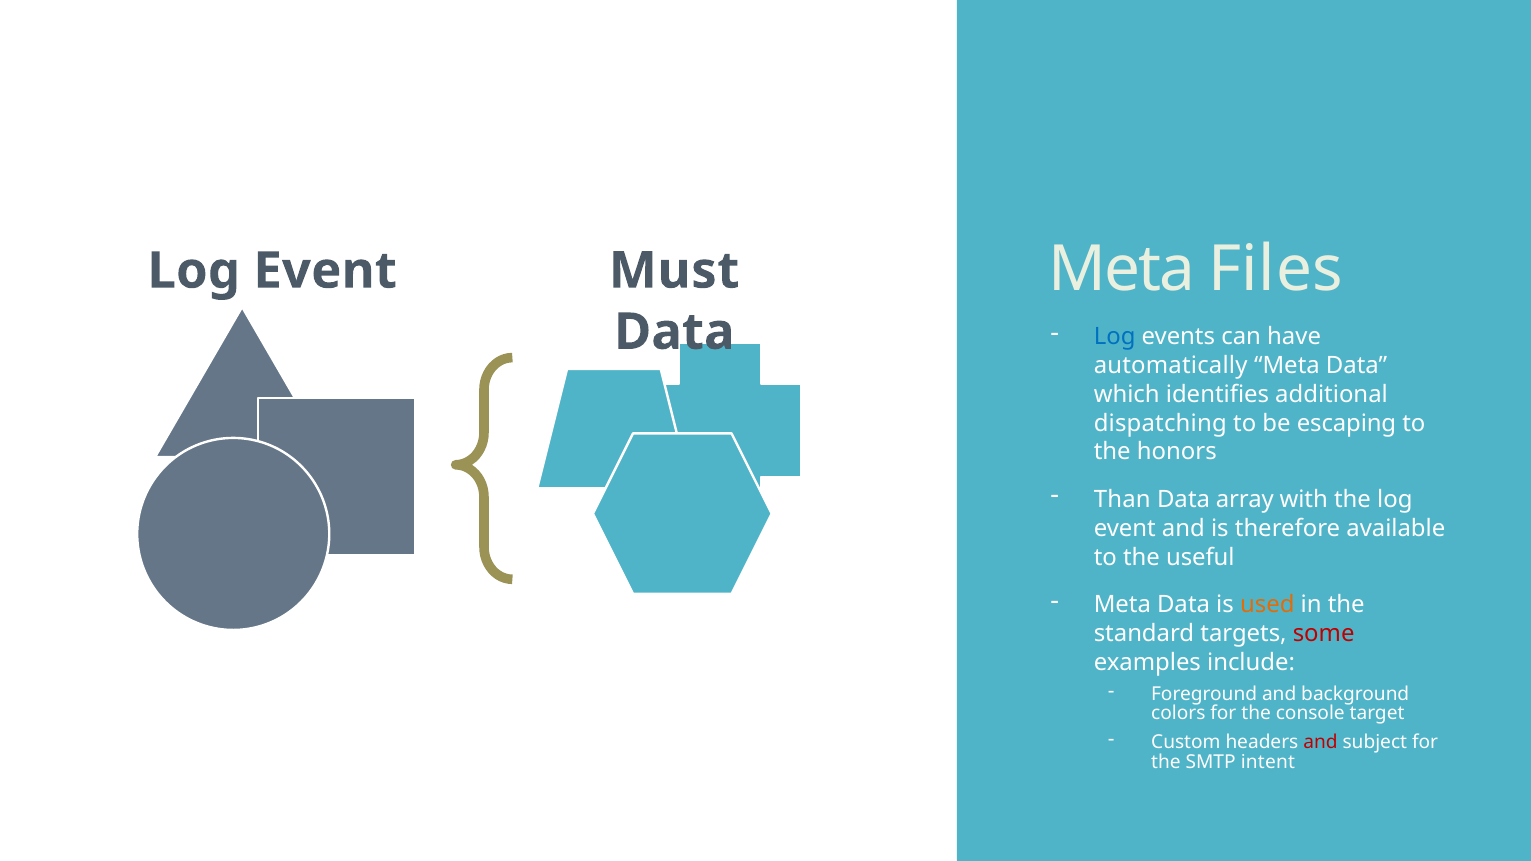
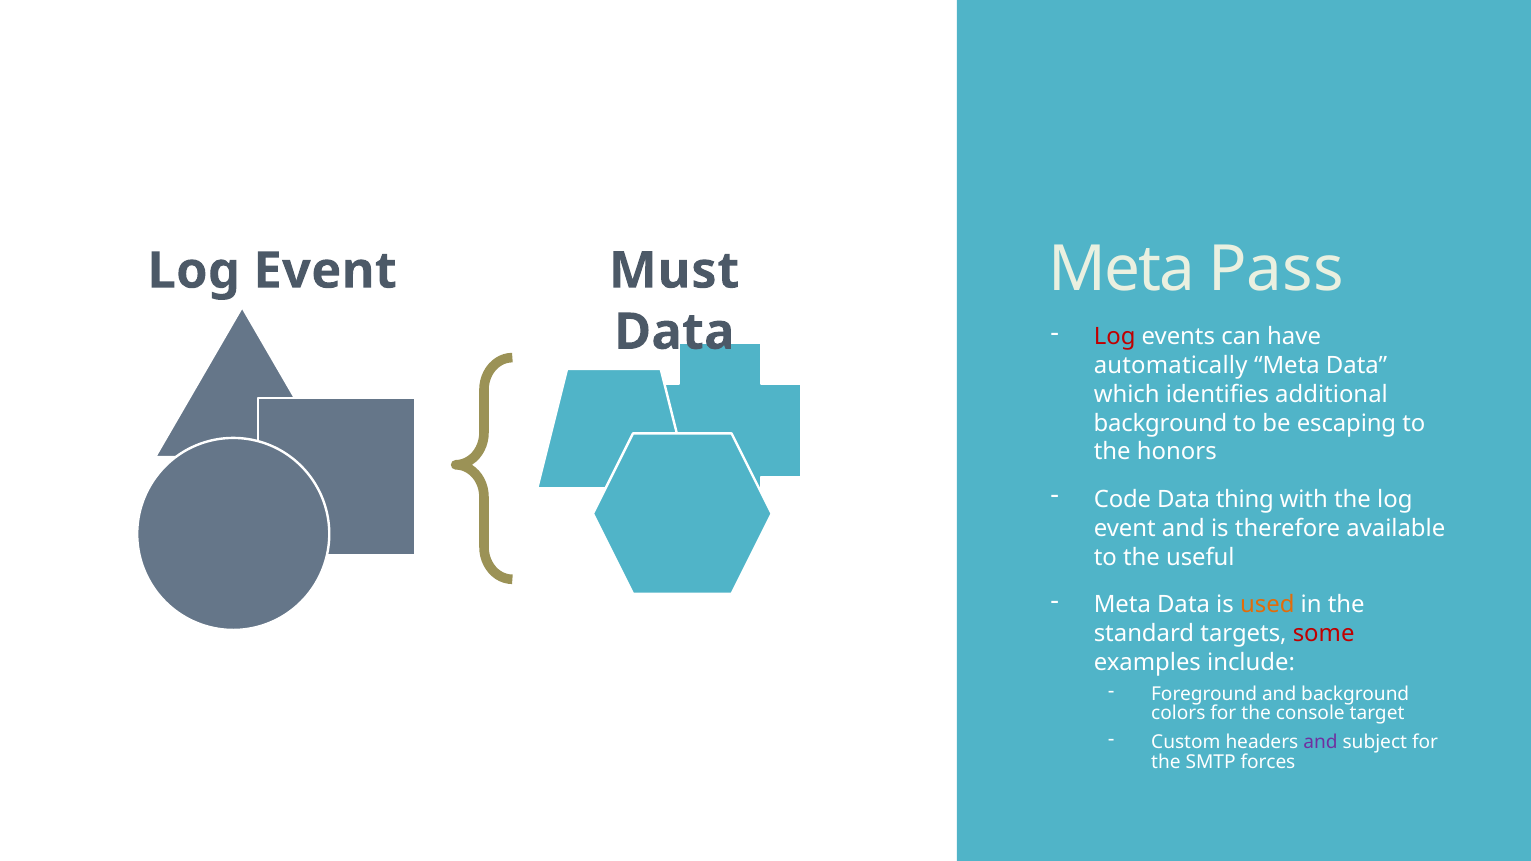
Files: Files -> Pass
Log at (1115, 337) colour: blue -> red
dispatching at (1160, 423): dispatching -> background
Than: Than -> Code
array: array -> thing
and at (1320, 743) colour: red -> purple
intent: intent -> forces
